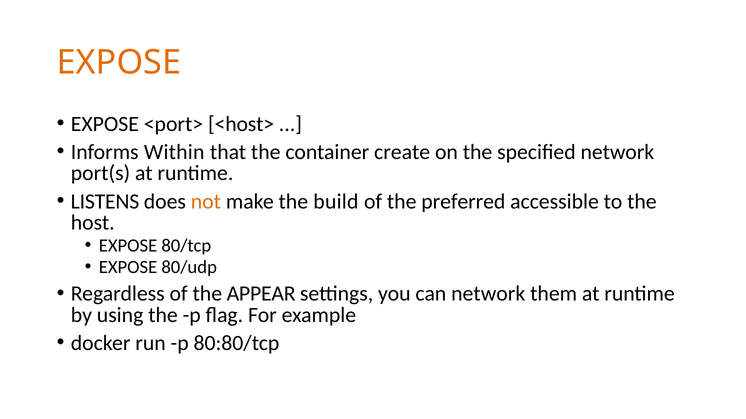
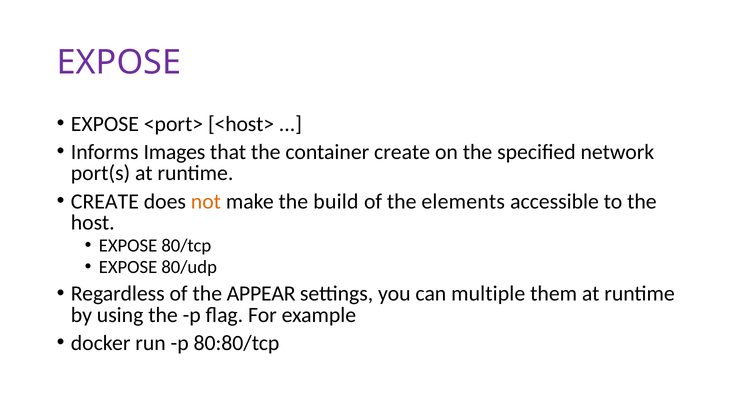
EXPOSE at (119, 63) colour: orange -> purple
Within: Within -> Images
LISTENS at (105, 202): LISTENS -> CREATE
preferred: preferred -> elements
can network: network -> multiple
